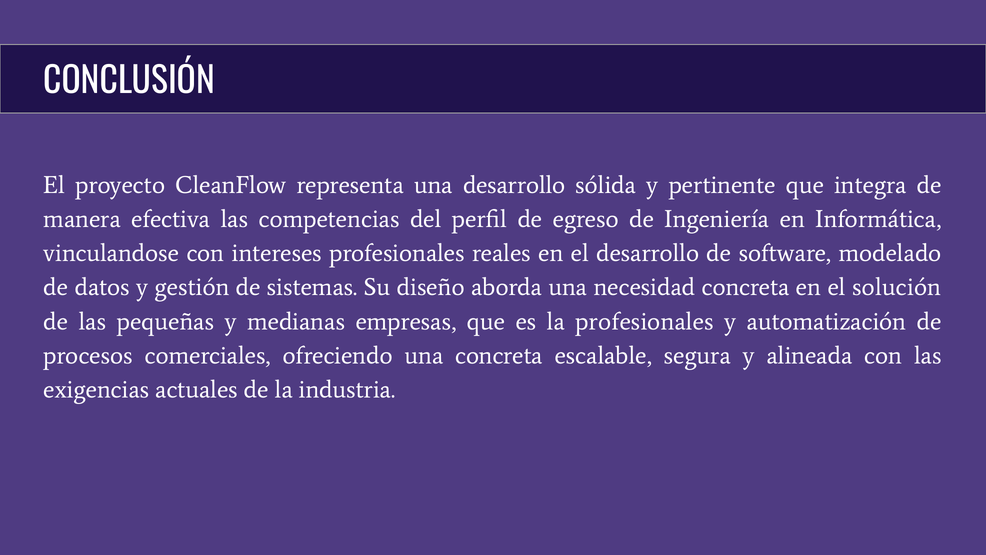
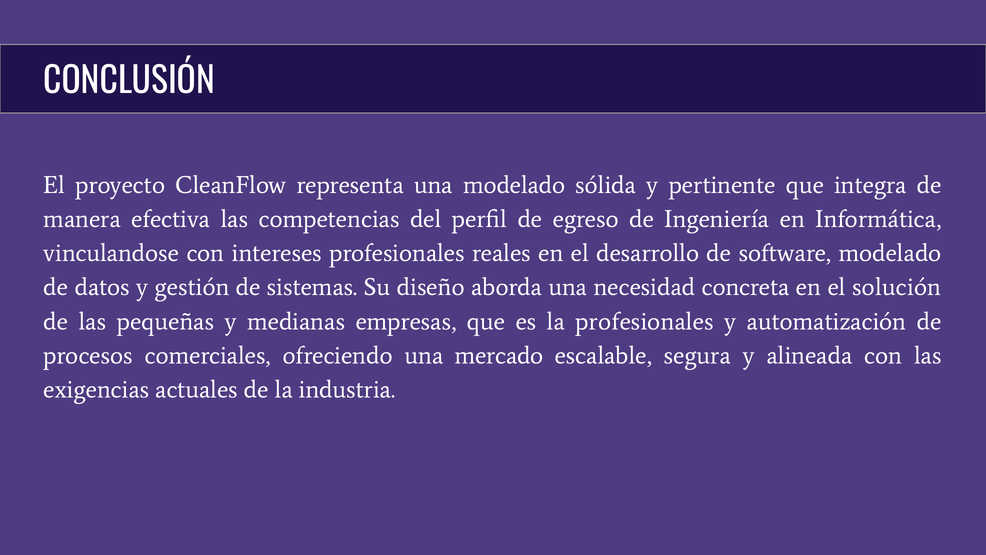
una desarrollo: desarrollo -> modelado
una concreta: concreta -> mercado
